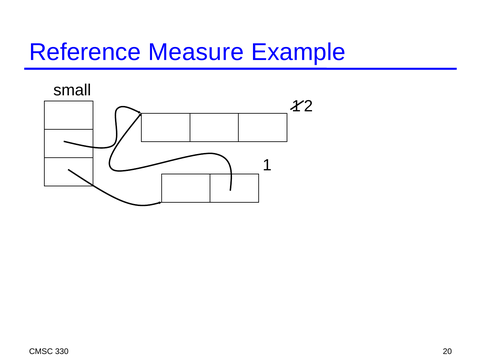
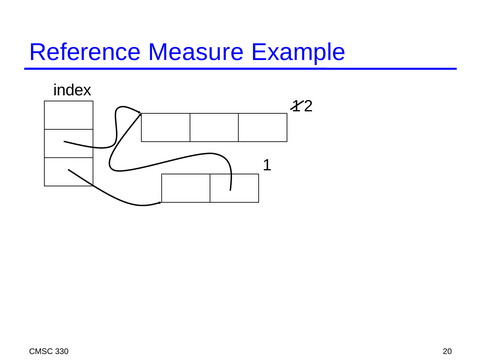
small: small -> index
